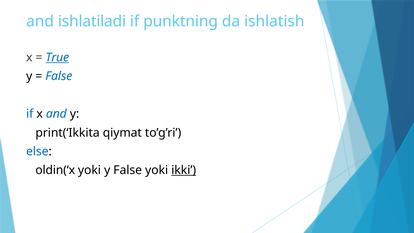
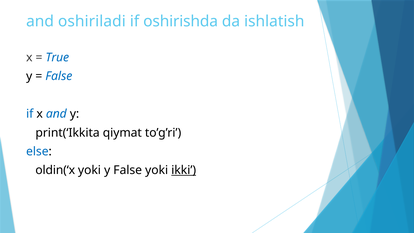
ishlatiladi: ishlatiladi -> oshiriladi
punktning: punktning -> oshirishda
True underline: present -> none
